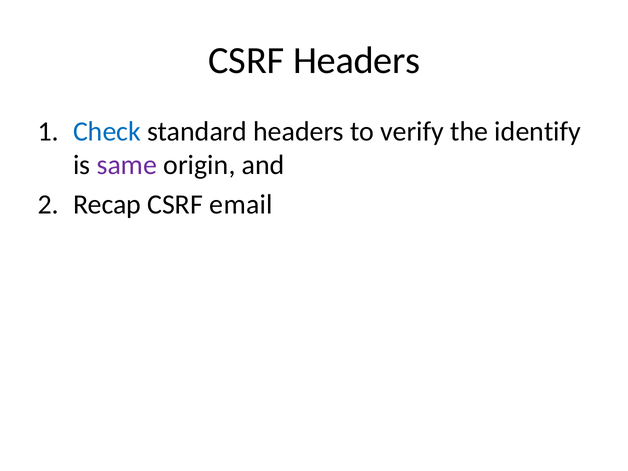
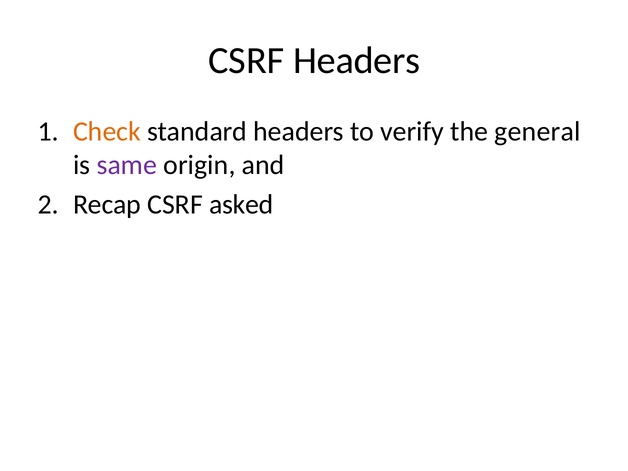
Check colour: blue -> orange
identify: identify -> general
email: email -> asked
